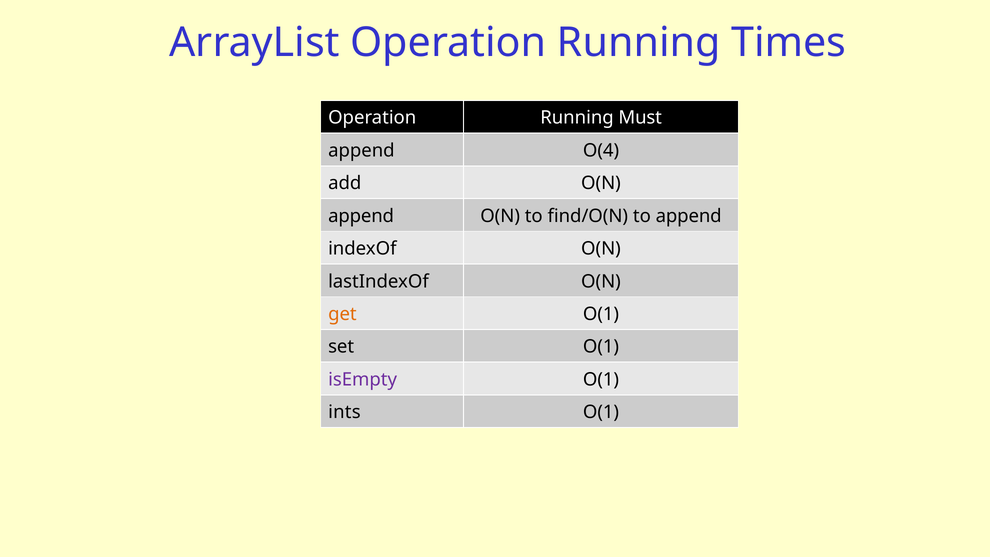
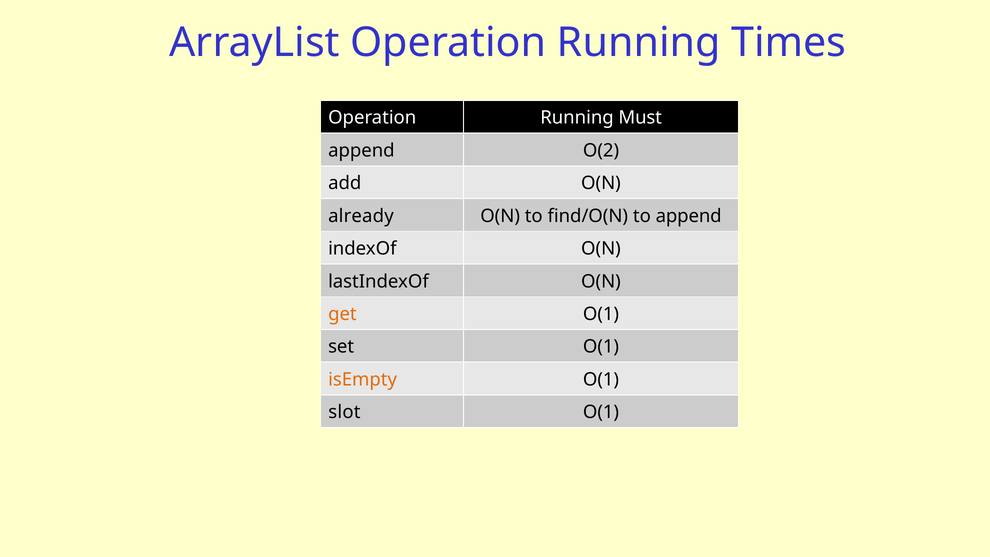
O(4: O(4 -> O(2
append at (361, 216): append -> already
isEmpty colour: purple -> orange
ints: ints -> slot
